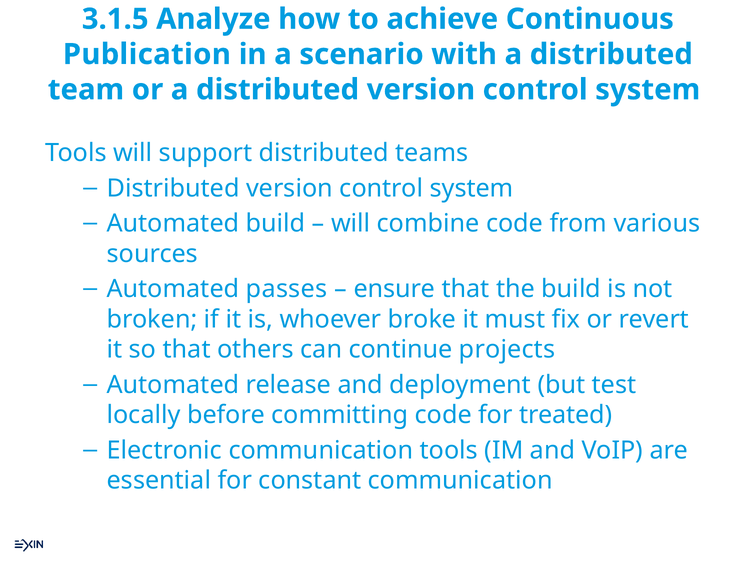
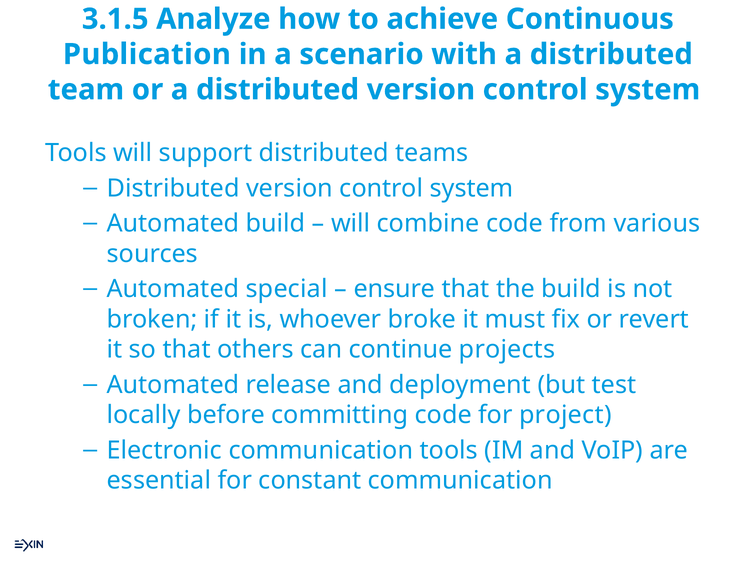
passes: passes -> special
treated: treated -> project
